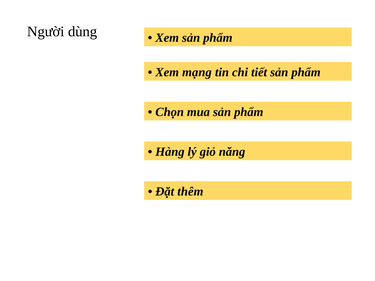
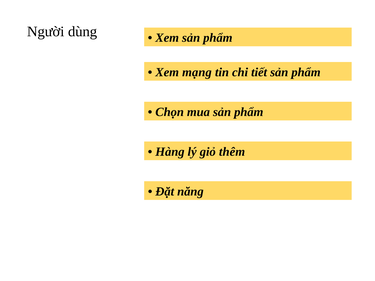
năng: năng -> thêm
thêm: thêm -> năng
